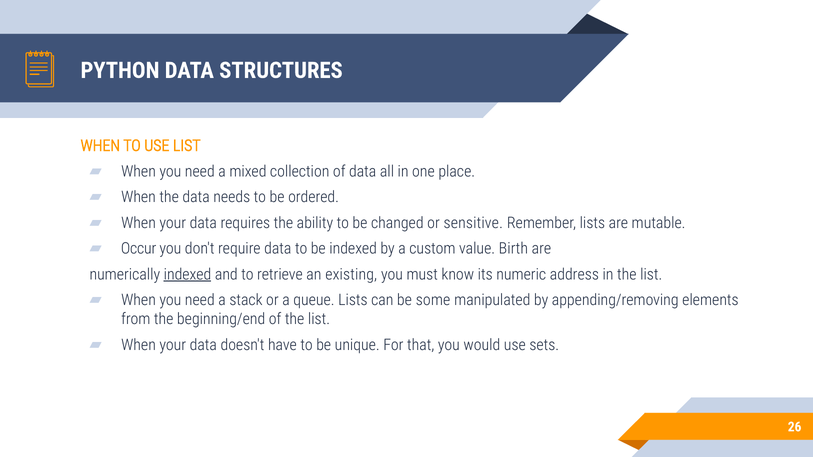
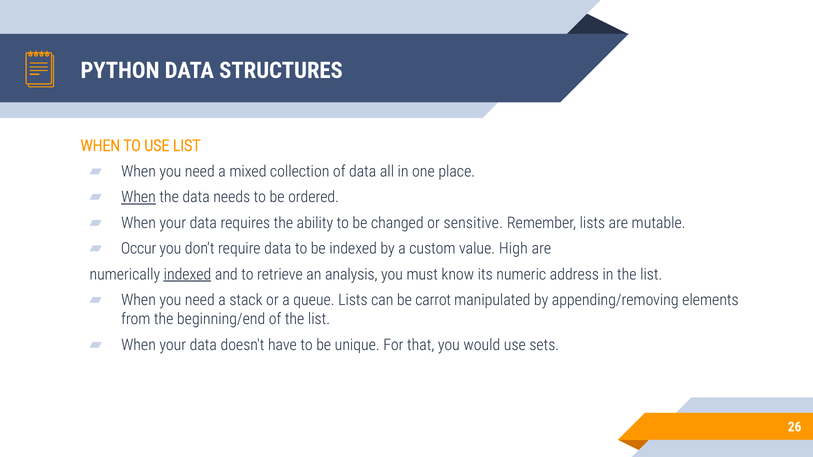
When at (139, 197) underline: none -> present
Birth: Birth -> High
existing: existing -> analysis
some: some -> carrot
